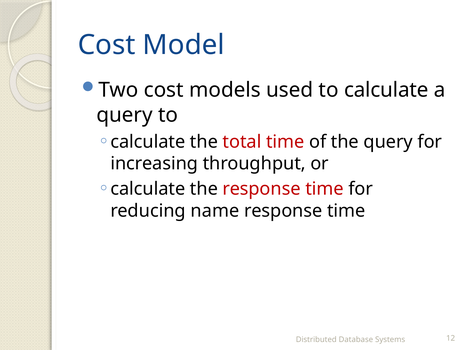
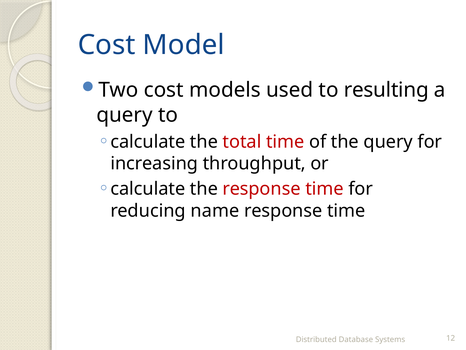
to calculate: calculate -> resulting
